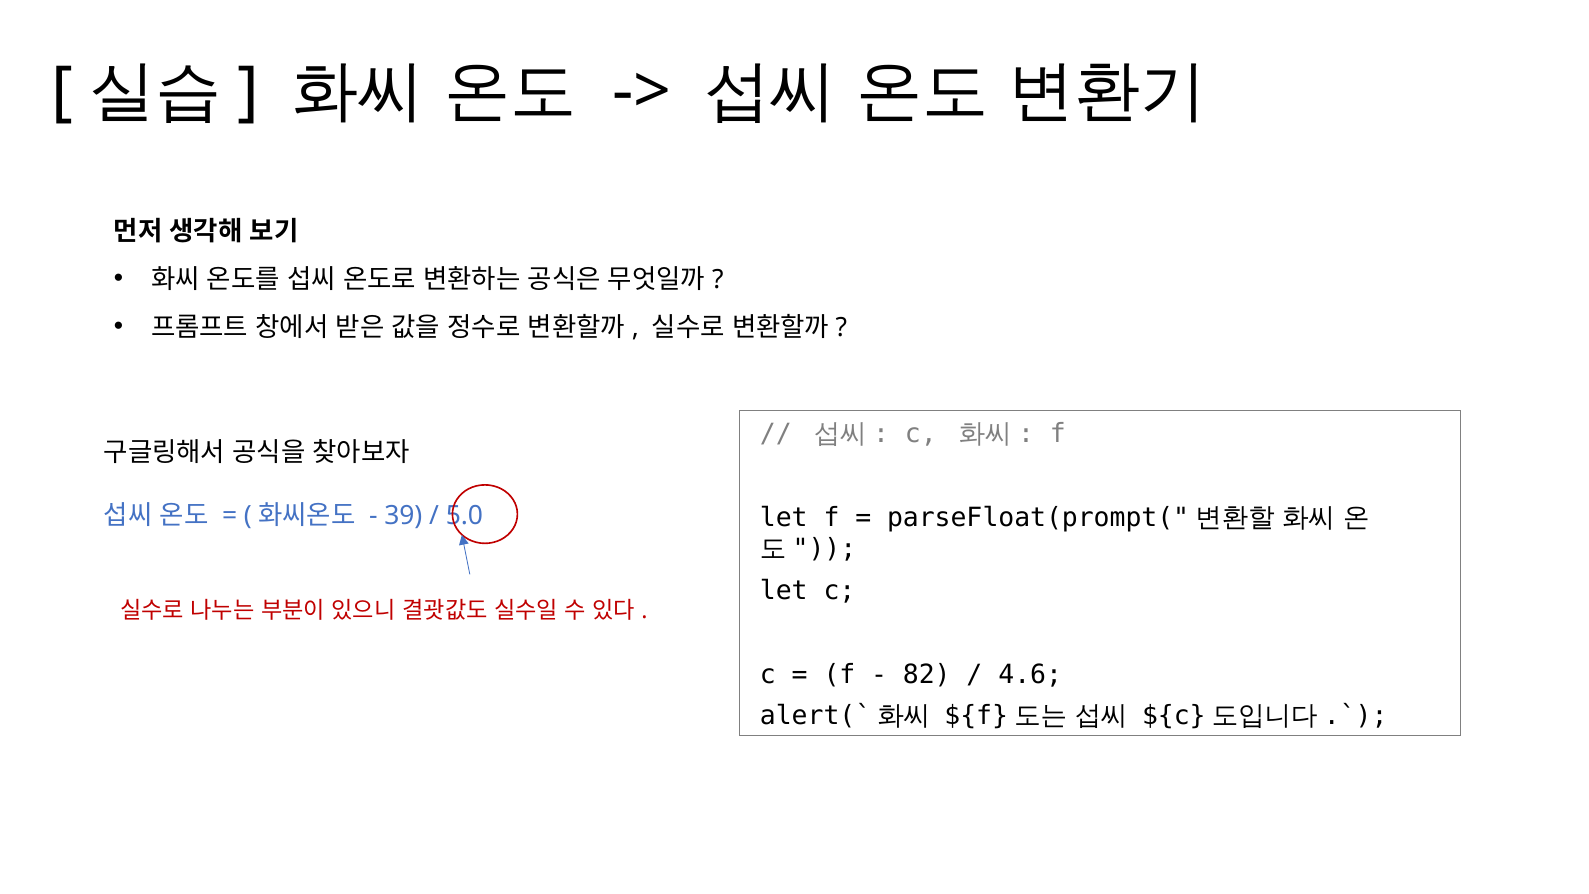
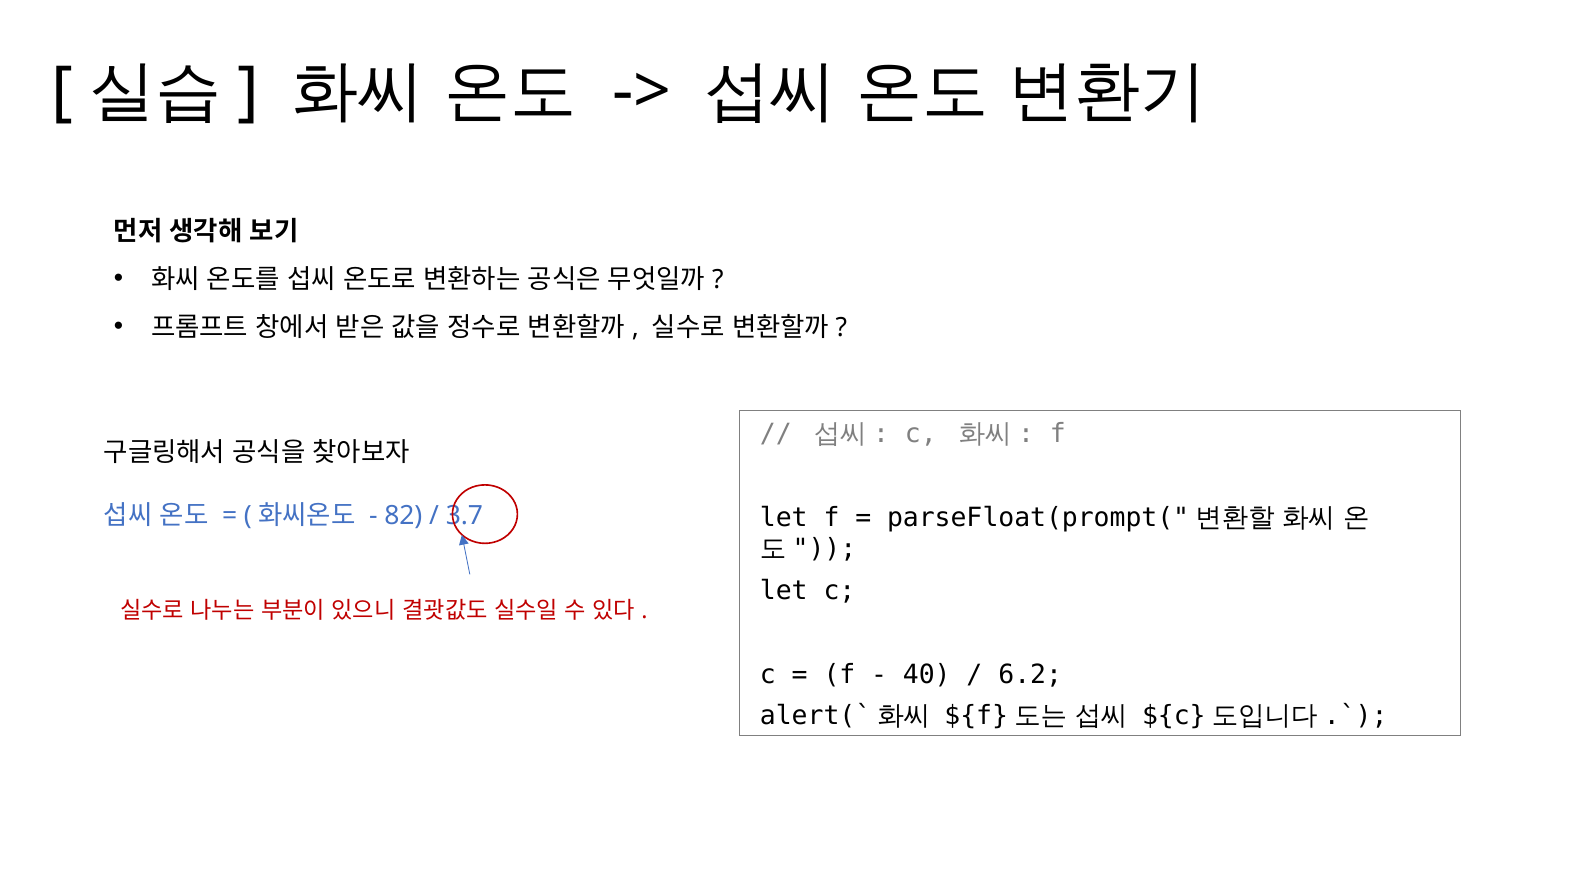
39: 39 -> 82
5.0: 5.0 -> 3.7
82: 82 -> 40
4.6: 4.6 -> 6.2
